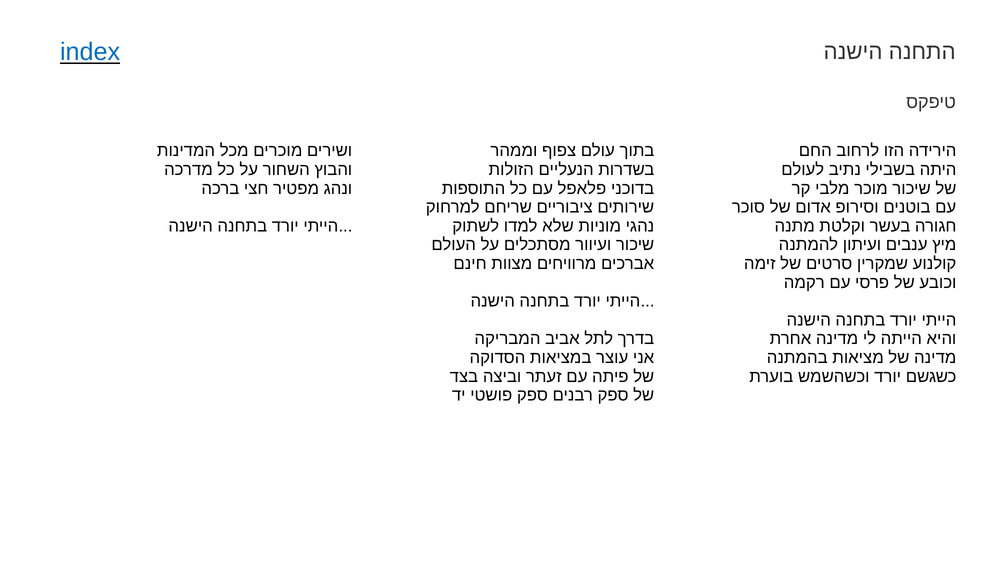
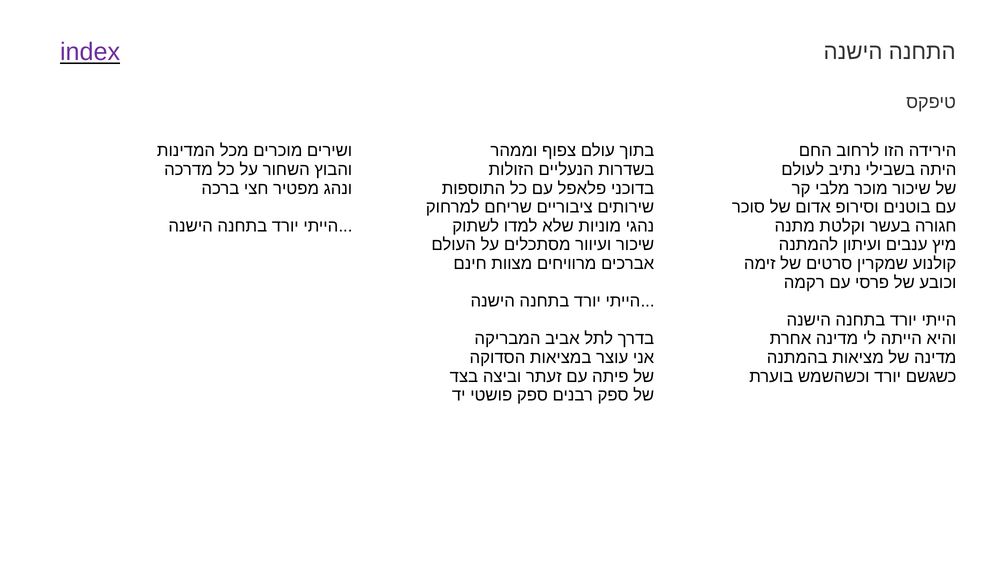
index colour: blue -> purple
